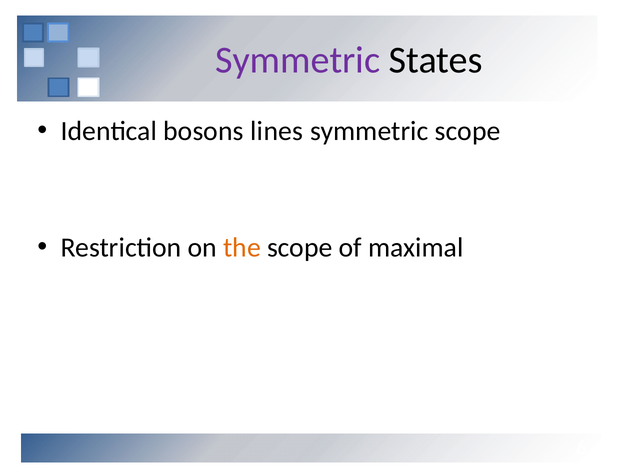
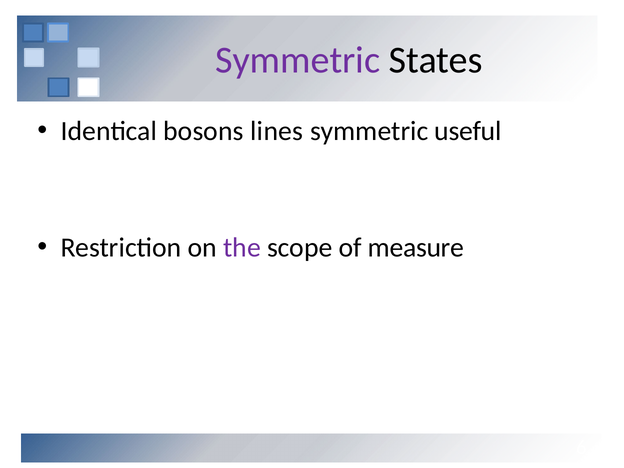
symmetric scope: scope -> useful
the colour: orange -> purple
maximal: maximal -> measure
